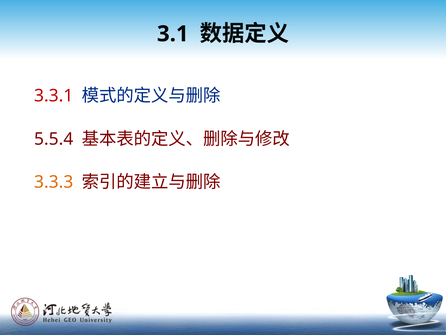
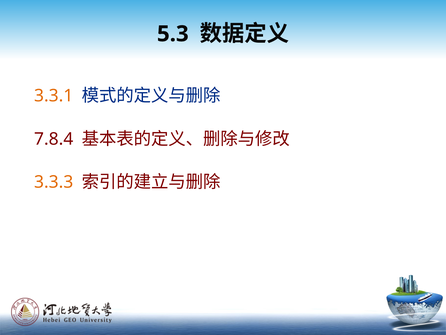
3.1: 3.1 -> 5.3
3.3.1 colour: red -> orange
5.5.4: 5.5.4 -> 7.8.4
